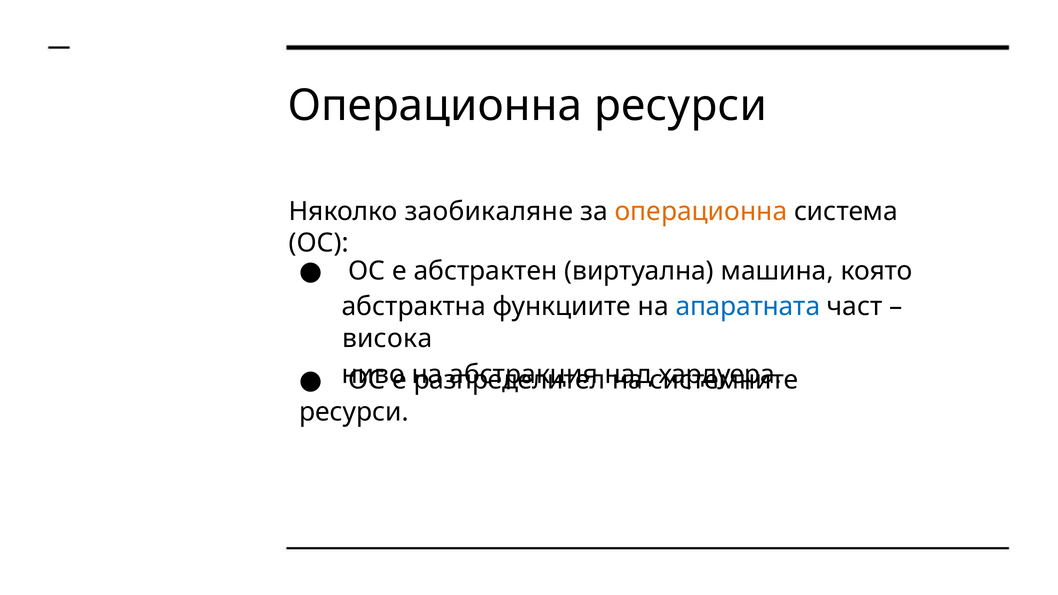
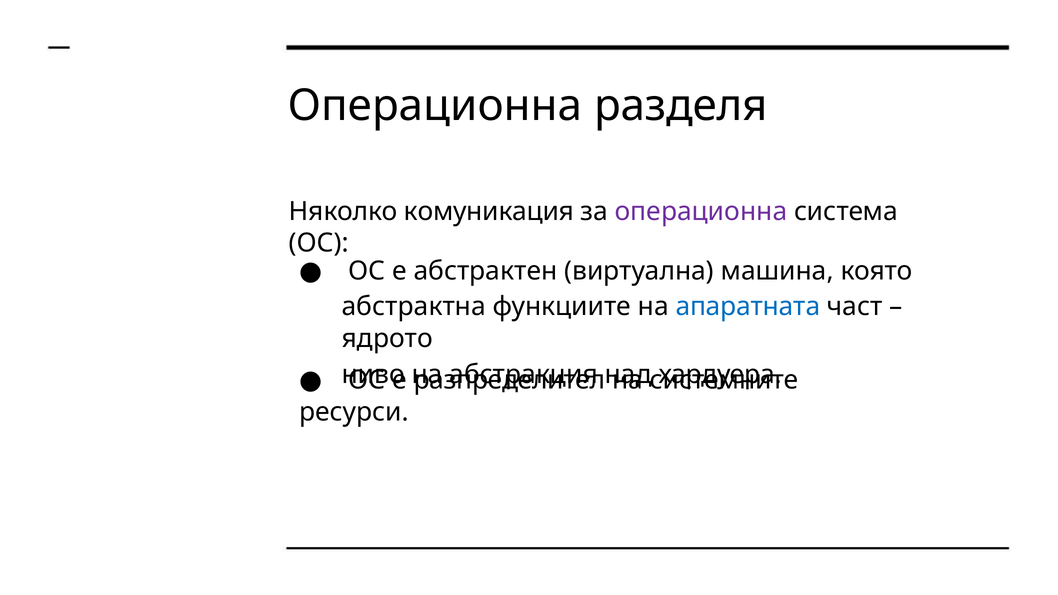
Операционна ресурси: ресурси -> разделя
заобикаляне: заобикаляне -> комуникация
операционна at (701, 212) colour: orange -> purple
висока: висока -> ядрото
